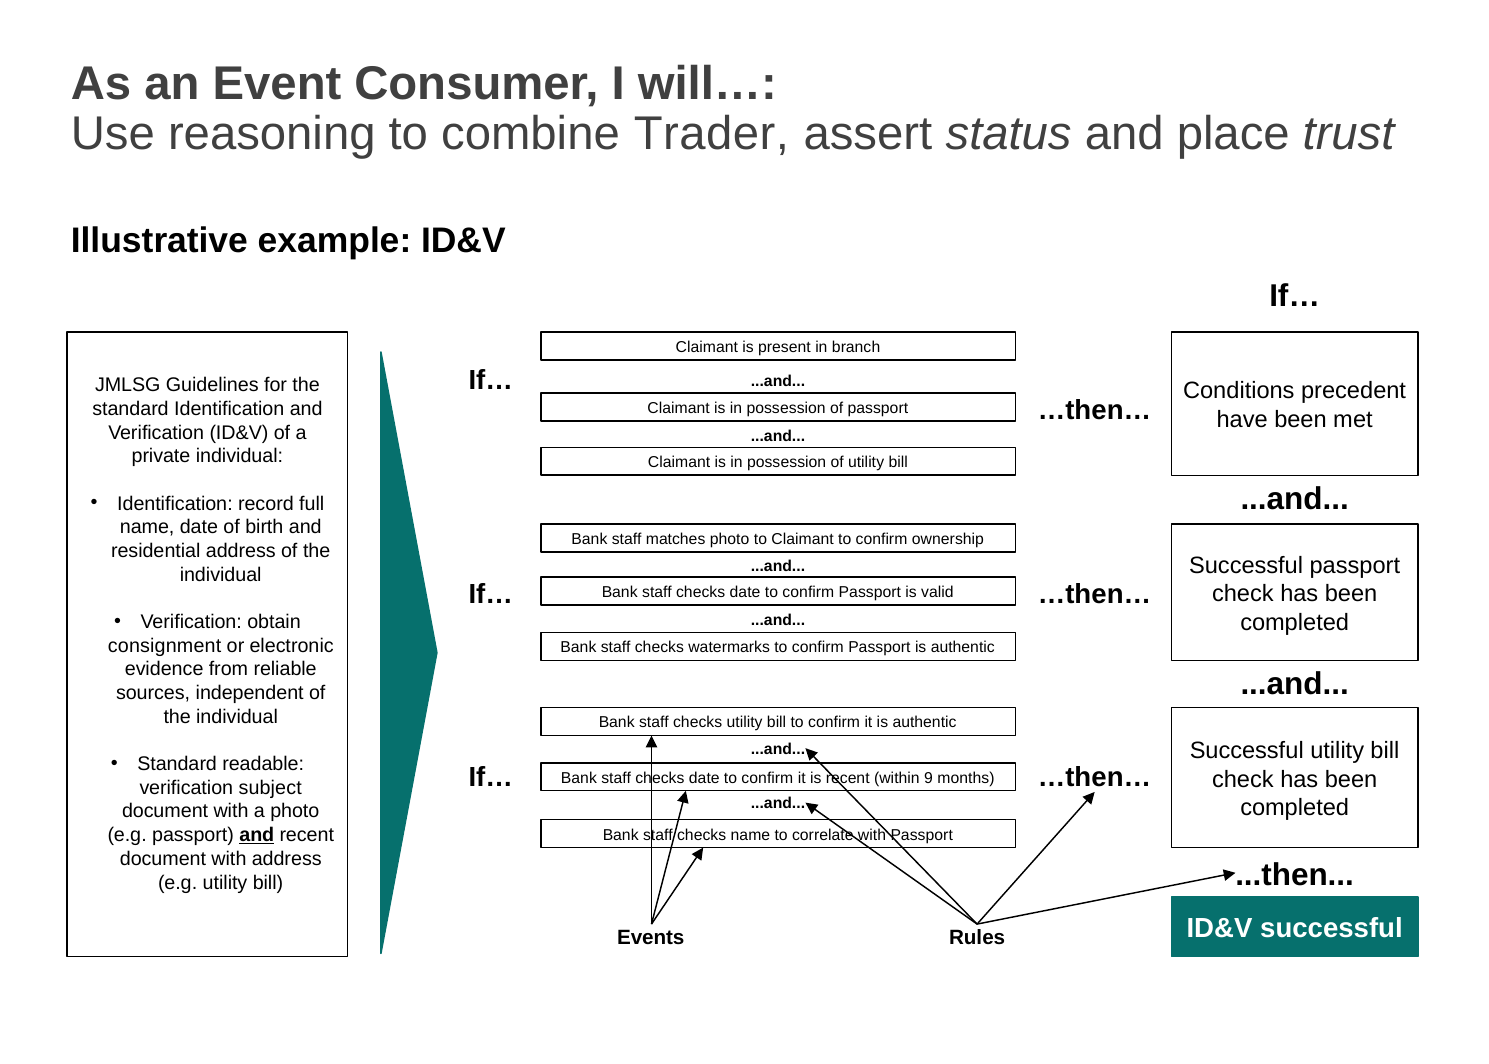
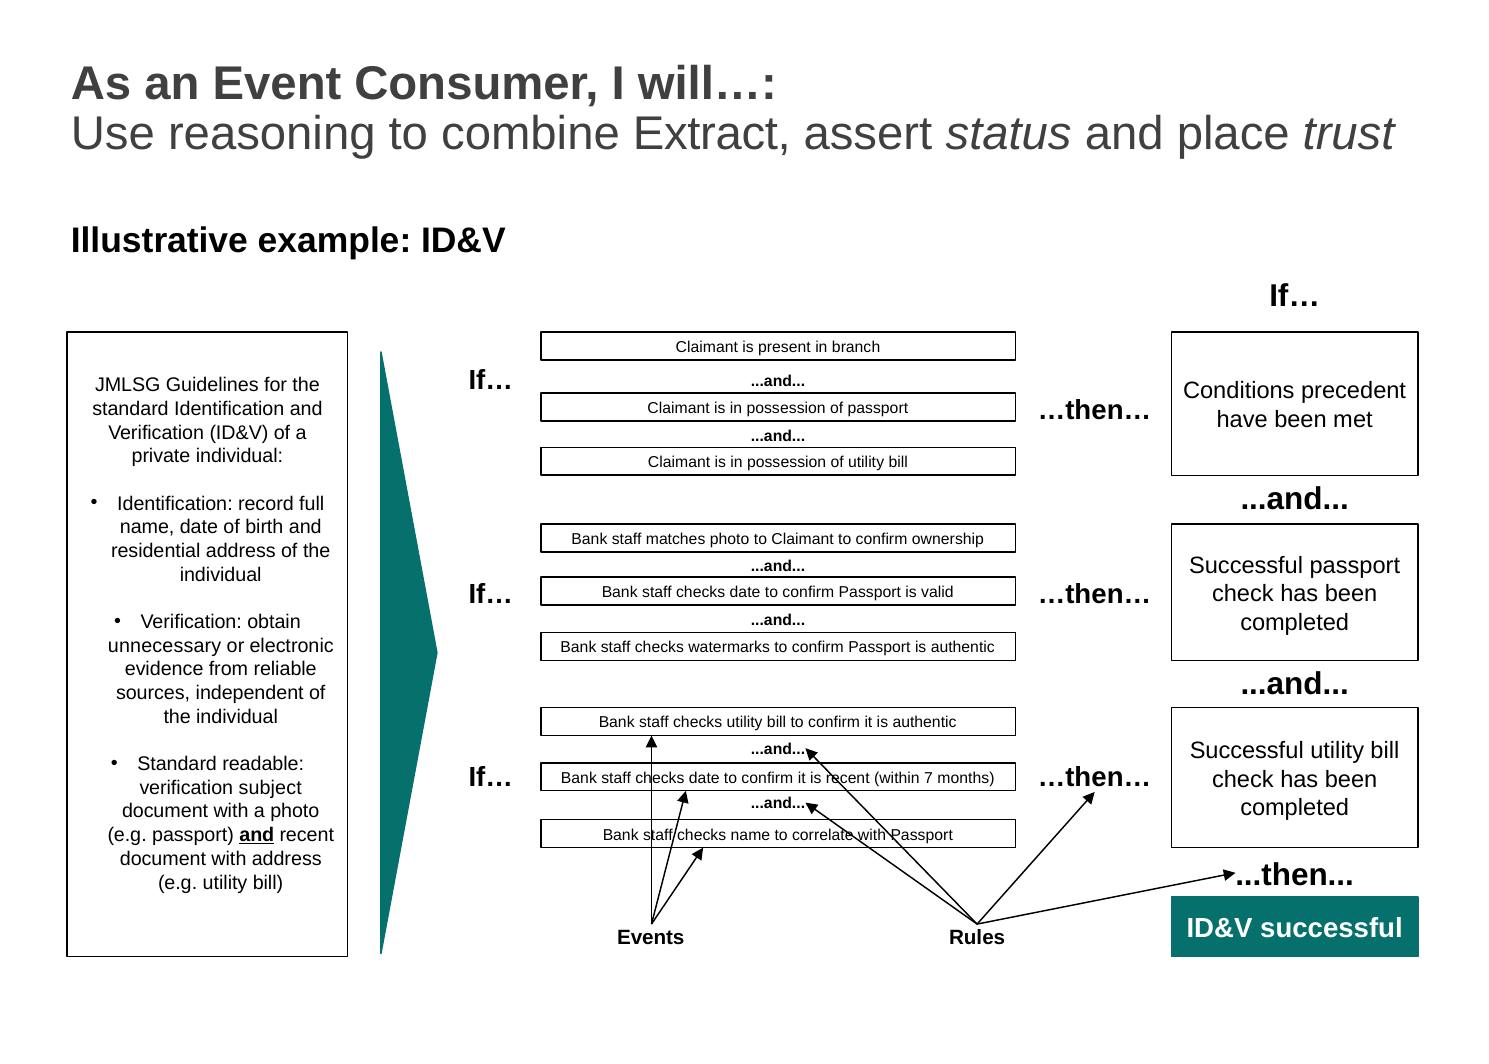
Trader: Trader -> Extract
consignment: consignment -> unnecessary
9: 9 -> 7
